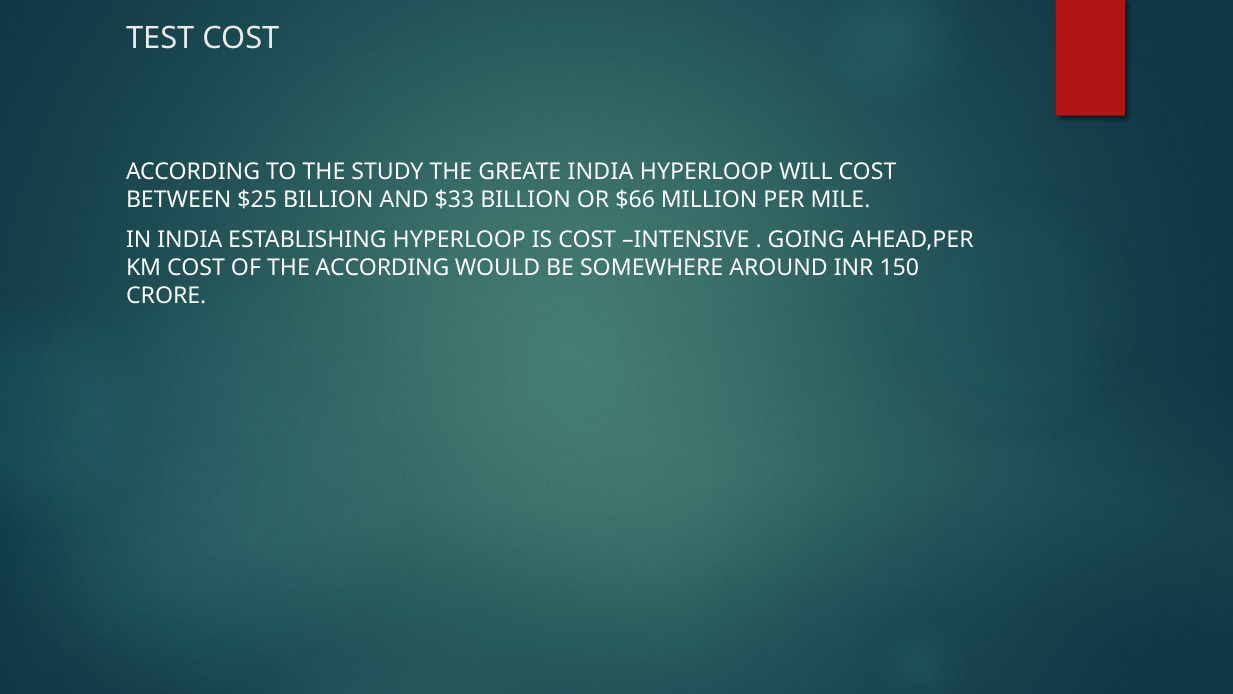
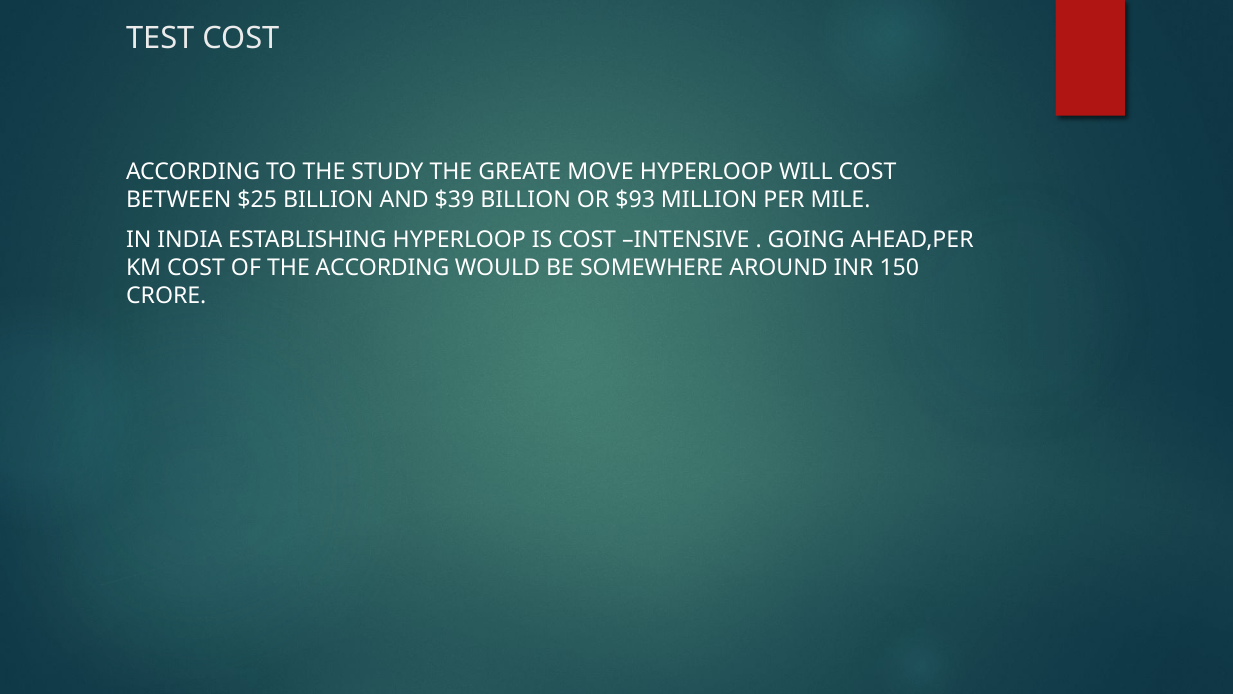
GREATE INDIA: INDIA -> MOVE
$33: $33 -> $39
$66: $66 -> $93
